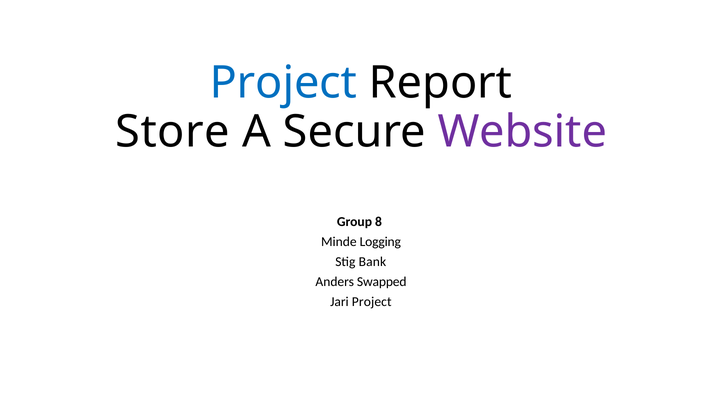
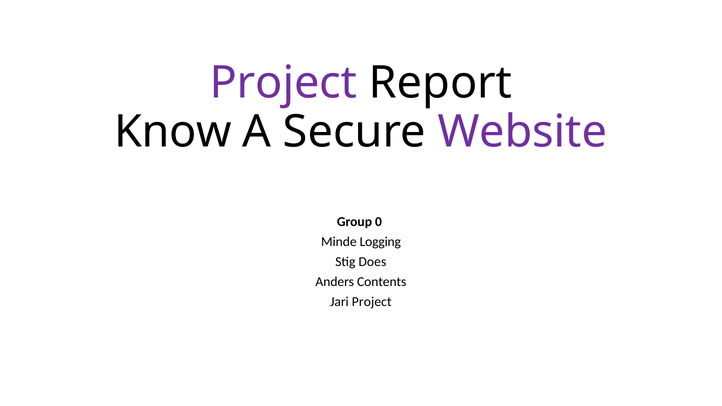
Project at (283, 83) colour: blue -> purple
Store: Store -> Know
8: 8 -> 0
Bank: Bank -> Does
Swapped: Swapped -> Contents
